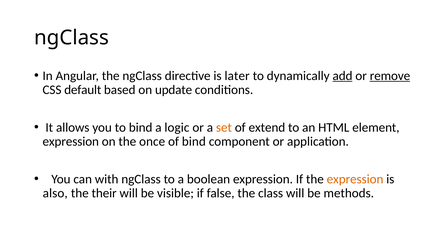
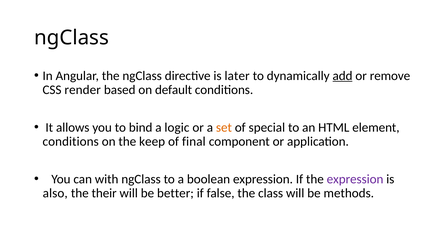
remove underline: present -> none
default: default -> render
update: update -> default
extend: extend -> special
expression at (71, 142): expression -> conditions
once: once -> keep
of bind: bind -> final
expression at (355, 179) colour: orange -> purple
visible: visible -> better
